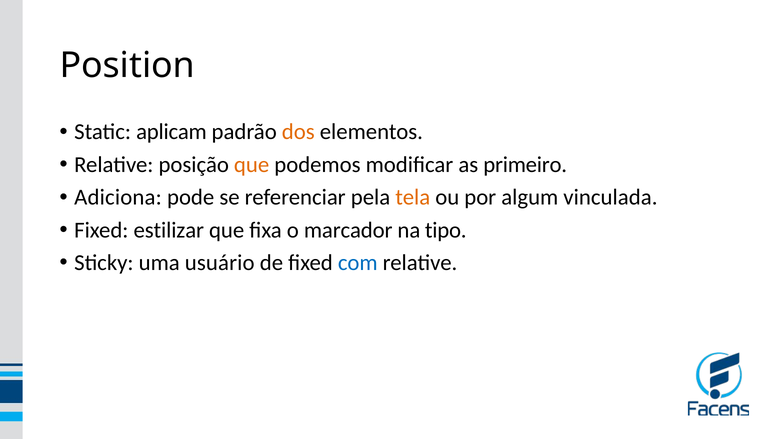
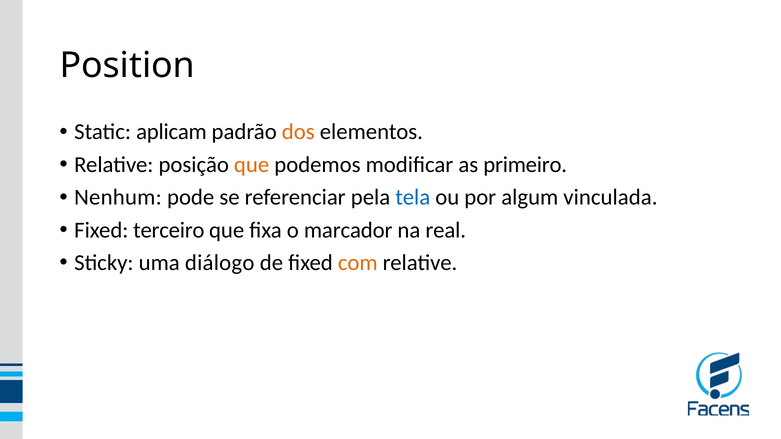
Adiciona: Adiciona -> Nenhum
tela colour: orange -> blue
estilizar: estilizar -> terceiro
tipo: tipo -> real
usuário: usuário -> diálogo
com colour: blue -> orange
